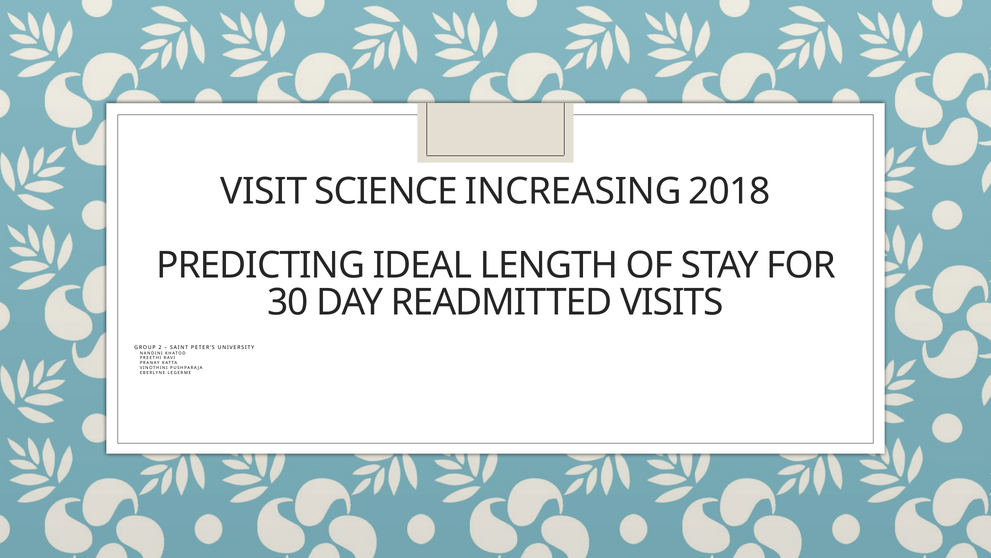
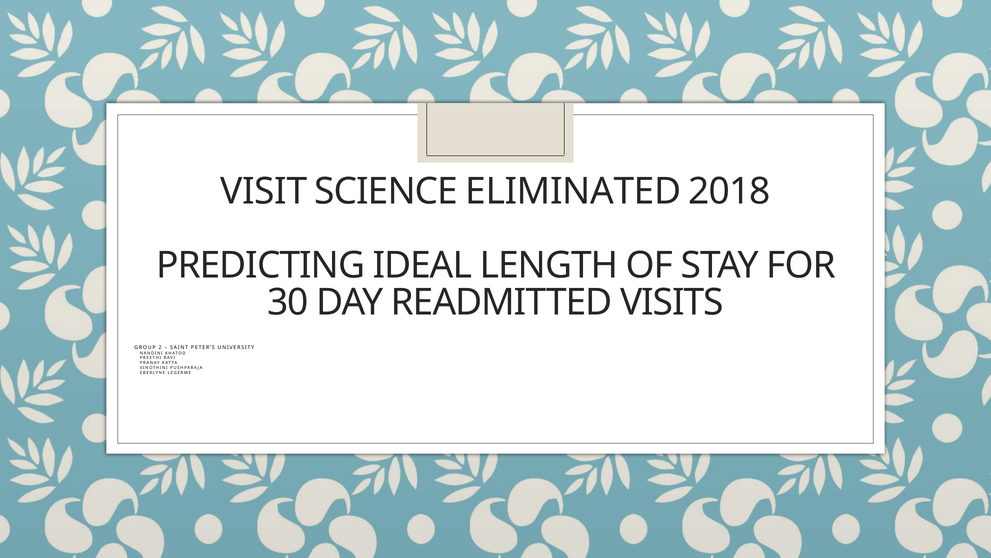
INCREASING: INCREASING -> ELIMINATED
